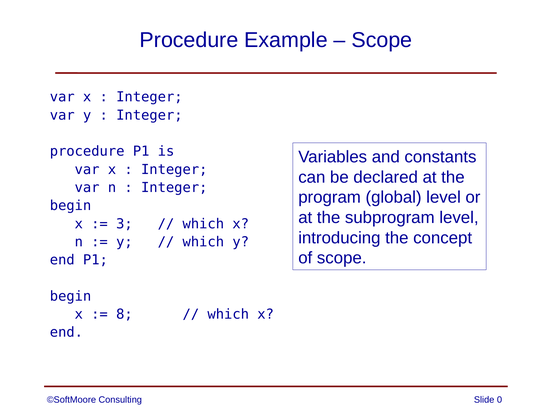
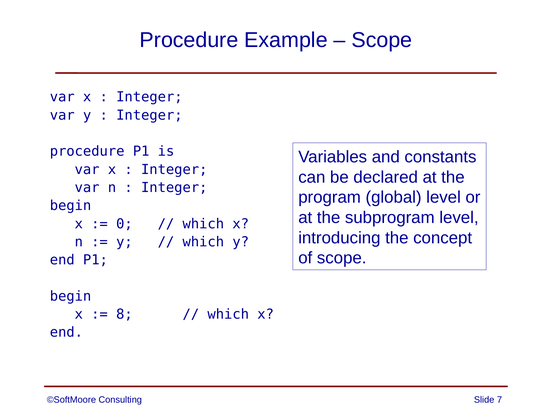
3: 3 -> 0
0: 0 -> 7
